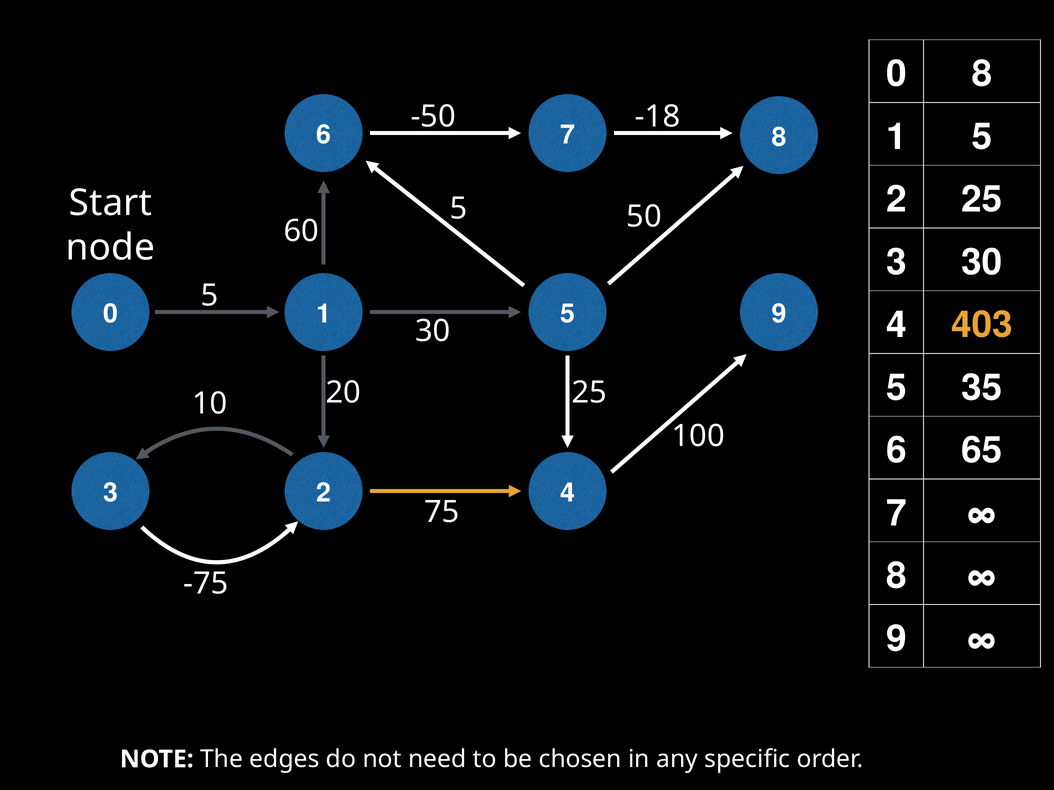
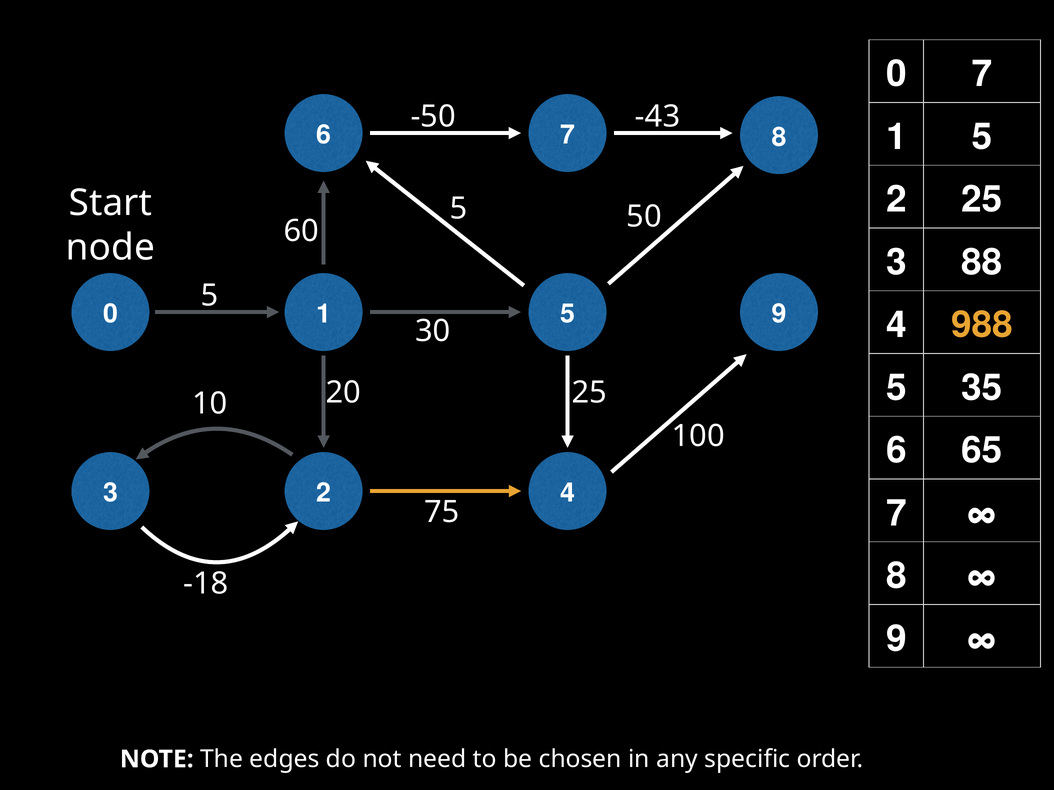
8 at (982, 74): 8 -> 7
-18: -18 -> -43
30 at (982, 263): 30 -> 88
403: 403 -> 988
-75: -75 -> -18
